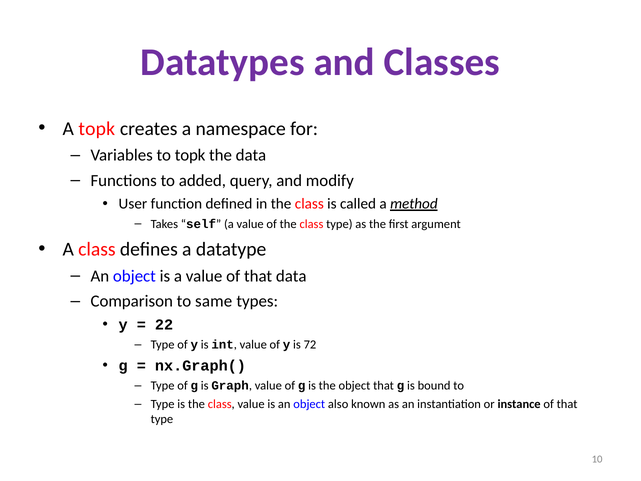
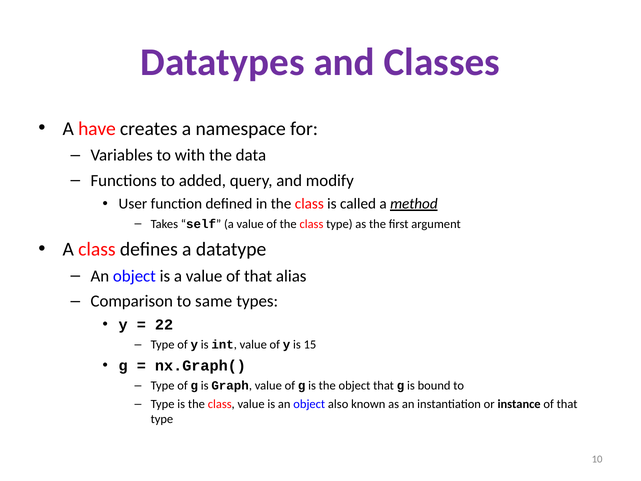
A topk: topk -> have
to topk: topk -> with
that data: data -> alias
72: 72 -> 15
